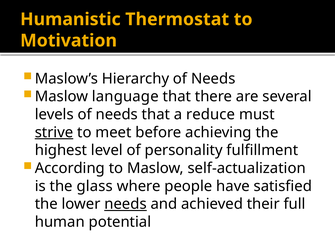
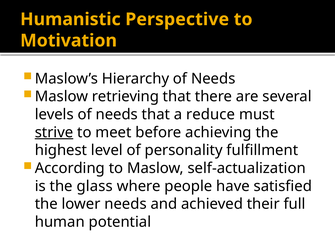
Thermostat: Thermostat -> Perspective
language: language -> retrieving
needs at (125, 203) underline: present -> none
